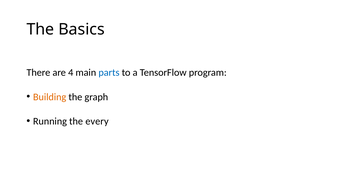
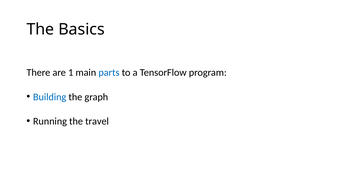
4: 4 -> 1
Building colour: orange -> blue
every: every -> travel
